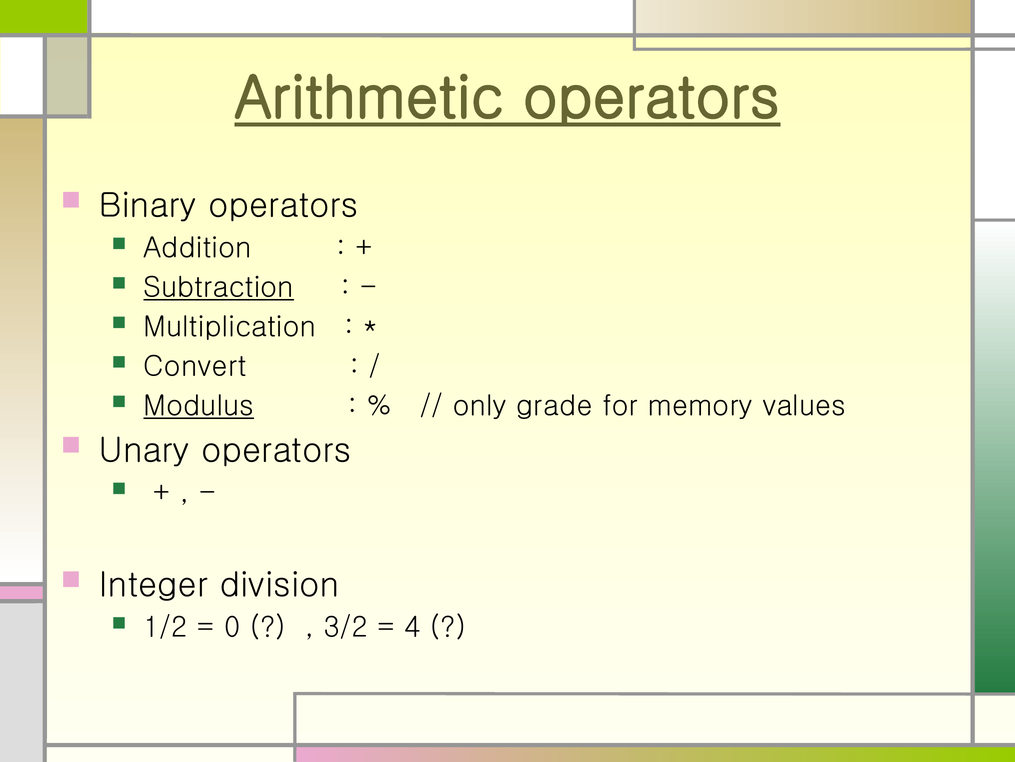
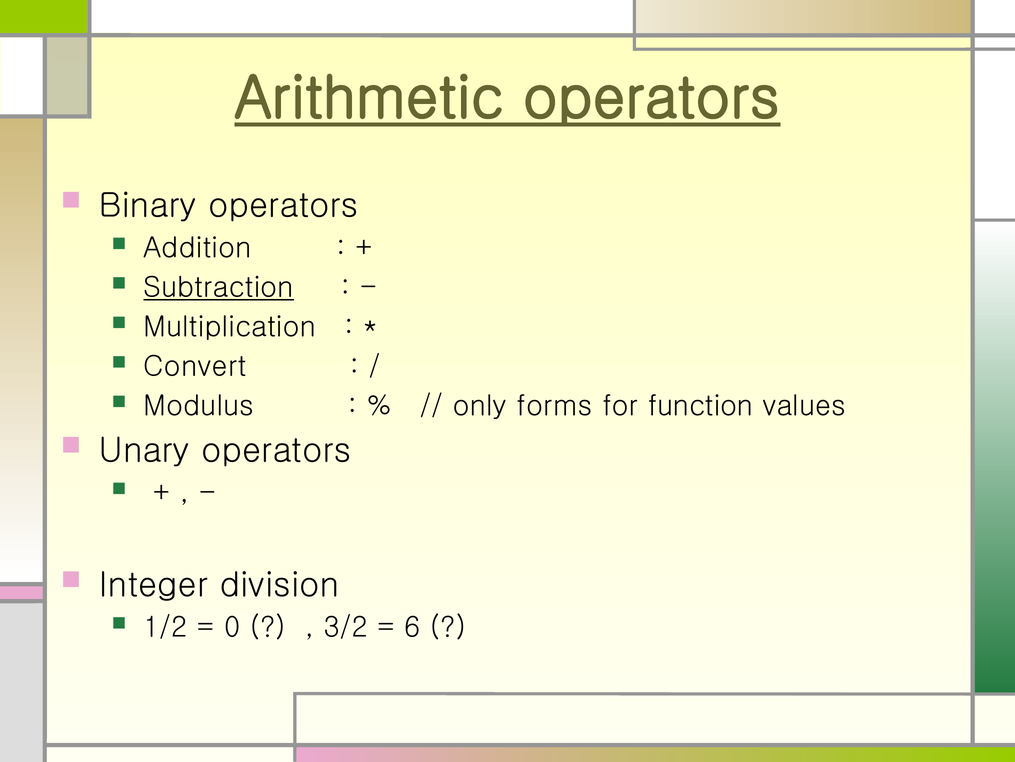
Modulus underline: present -> none
grade: grade -> forms
memory: memory -> function
4: 4 -> 6
